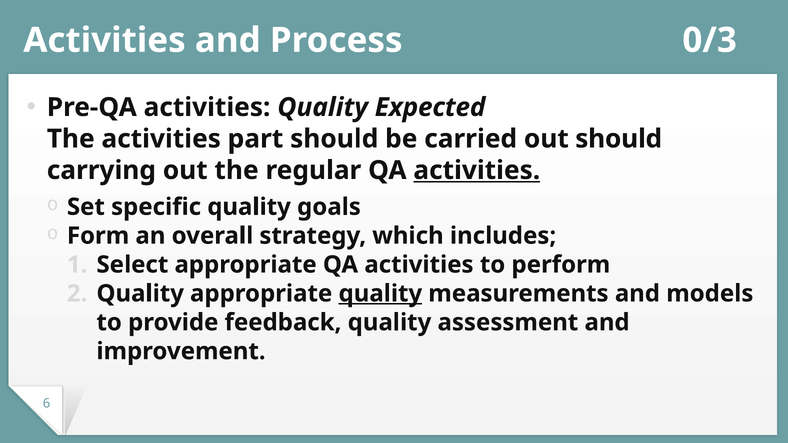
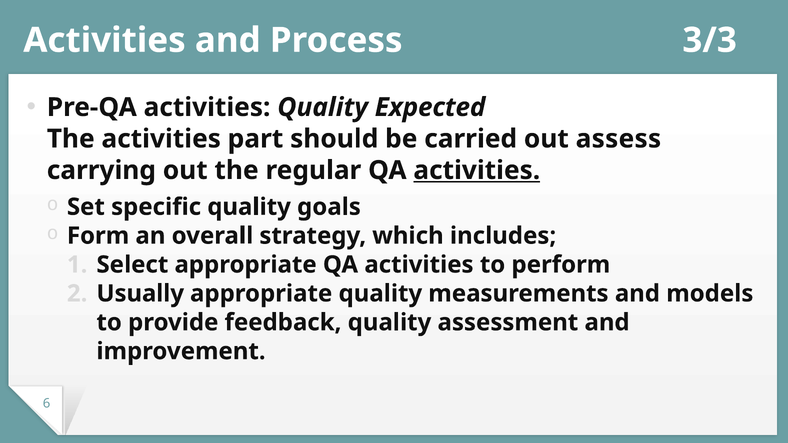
0/3: 0/3 -> 3/3
out should: should -> assess
Quality at (140, 294): Quality -> Usually
quality at (380, 294) underline: present -> none
